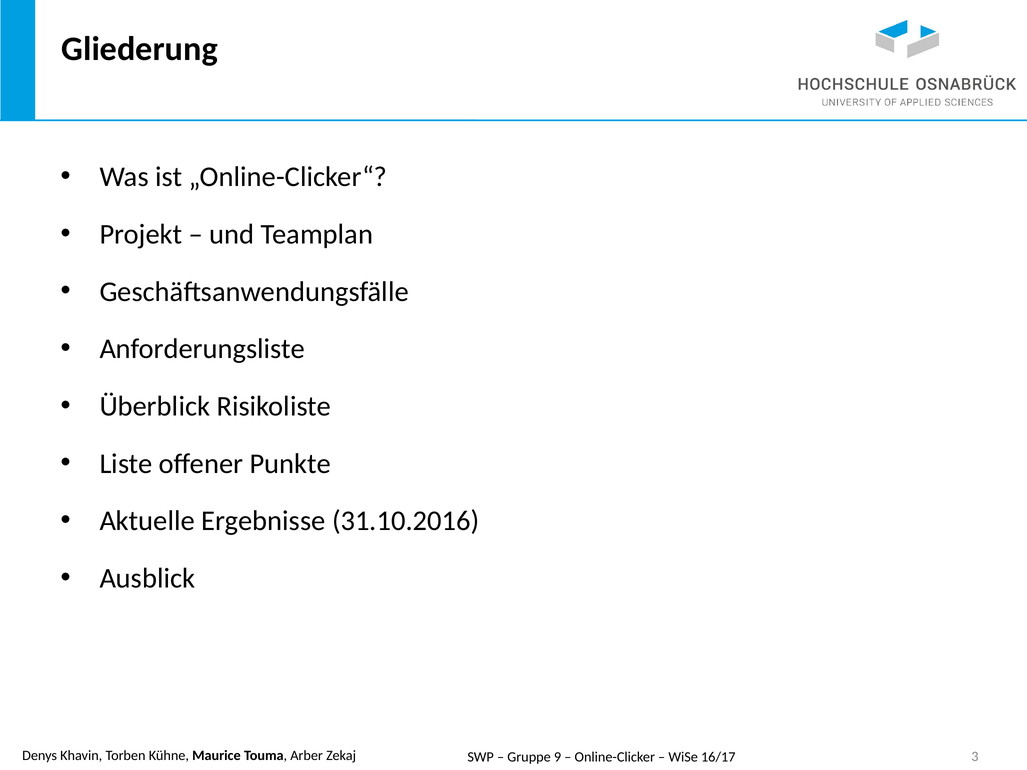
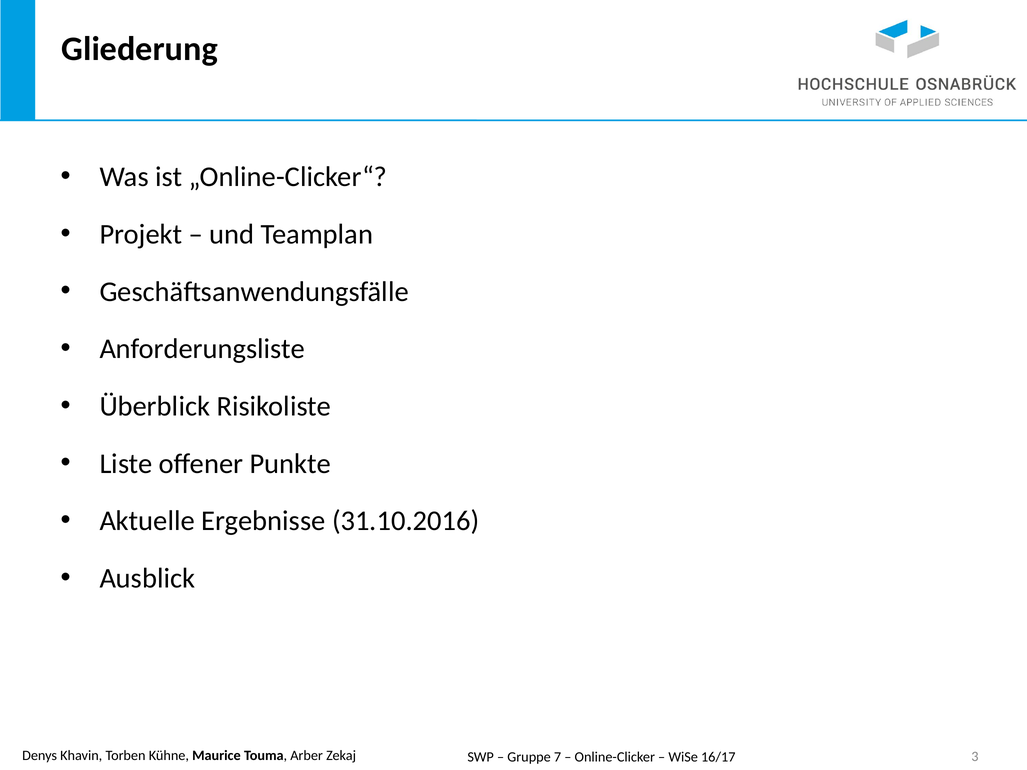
9: 9 -> 7
